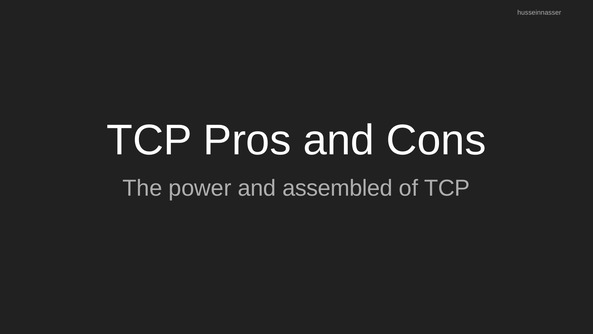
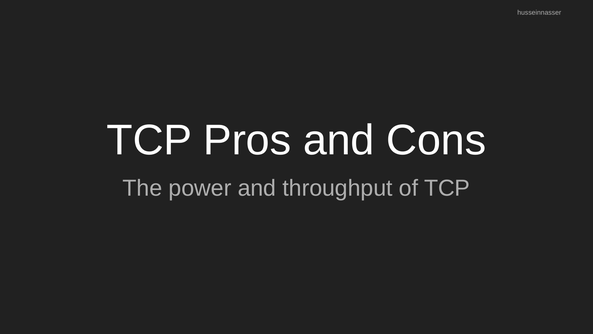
assembled: assembled -> throughput
